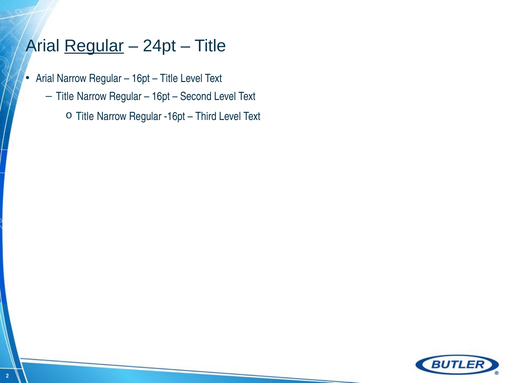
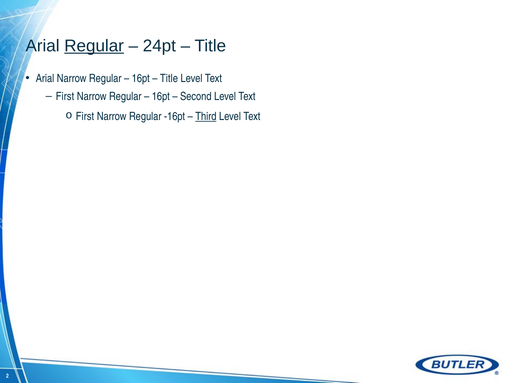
Title at (65, 96): Title -> First
Title at (85, 116): Title -> First
Third underline: none -> present
